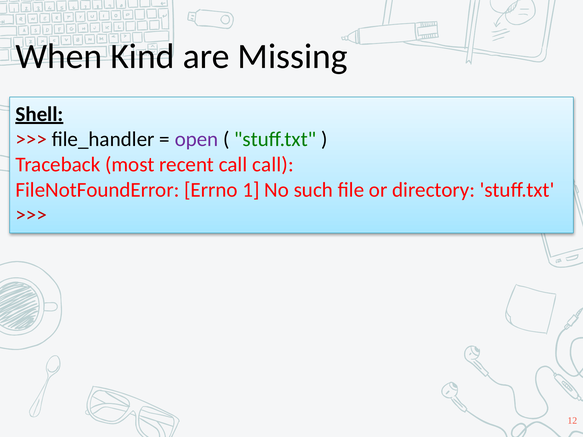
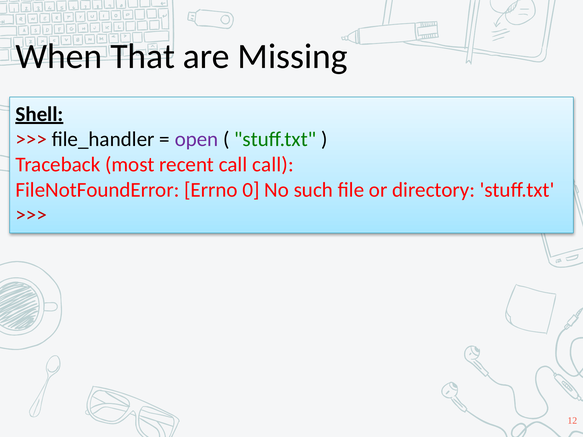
Kind: Kind -> That
1: 1 -> 0
